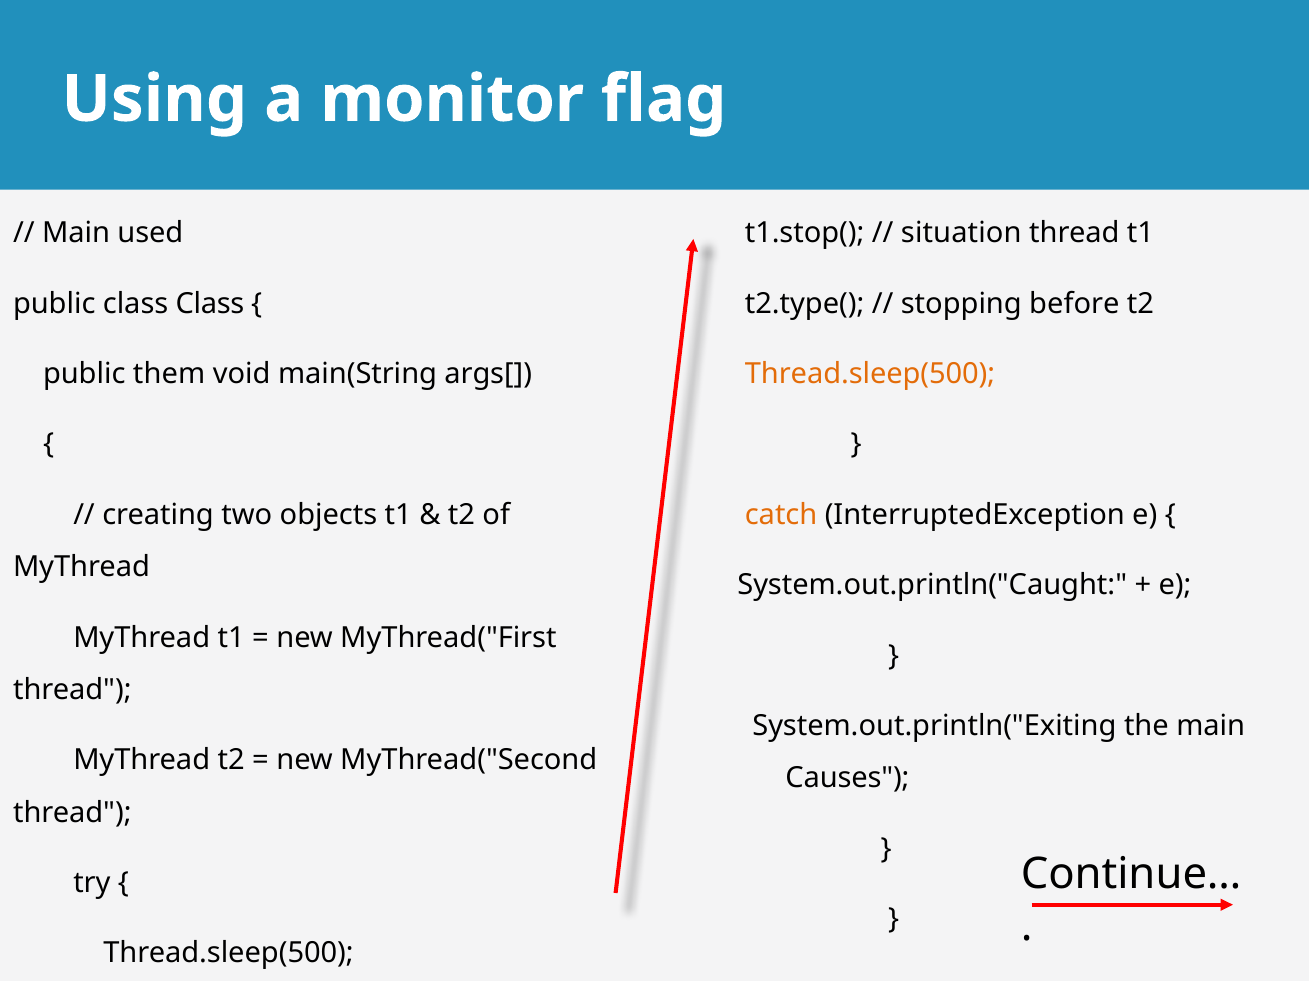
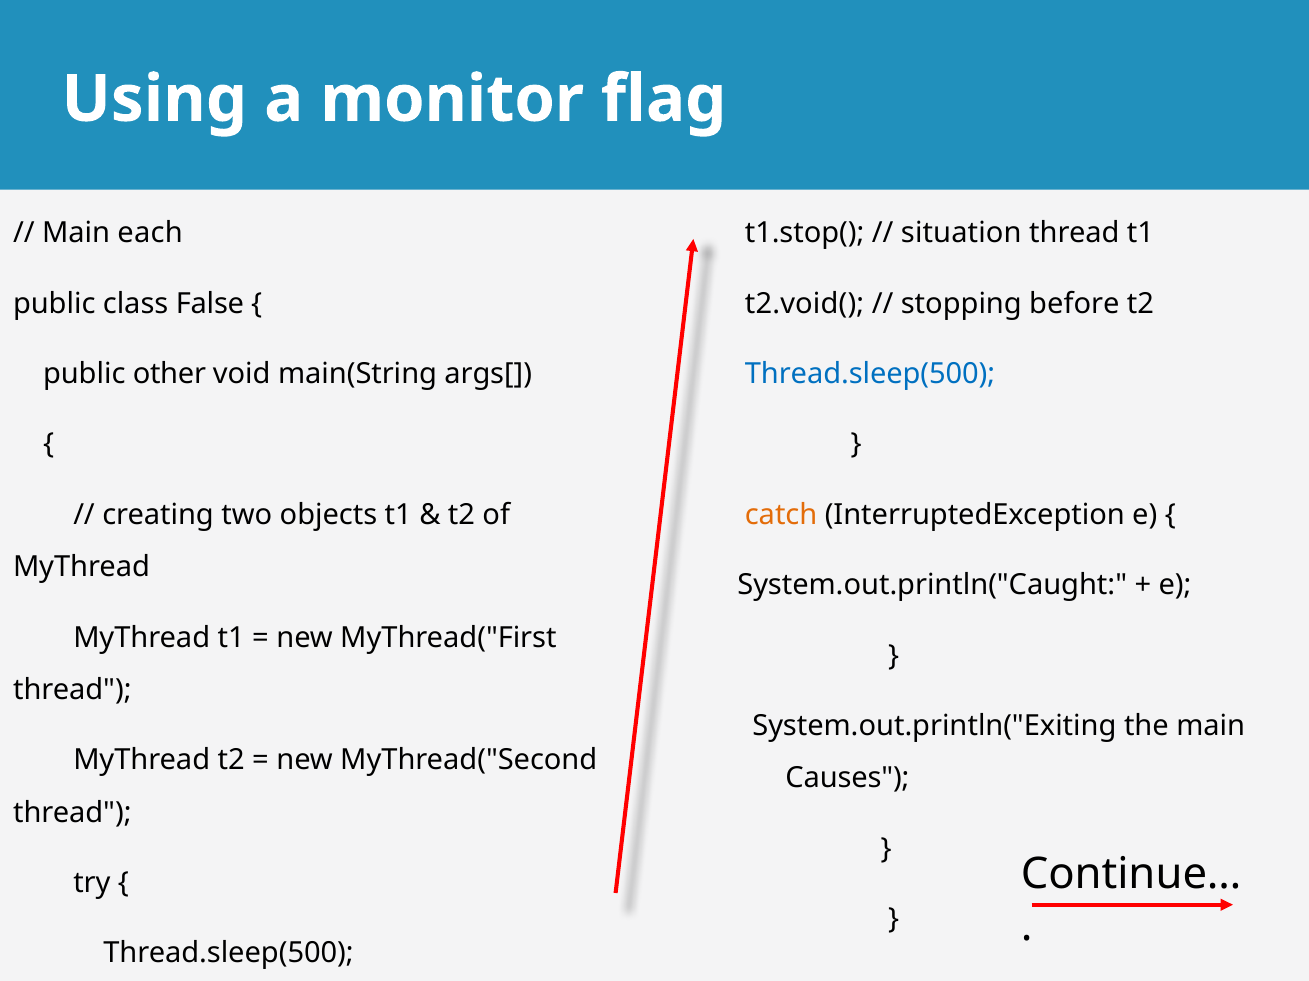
used: used -> each
class Class: Class -> False
t2.type(: t2.type( -> t2.void(
them: them -> other
Thread.sleep(500 at (870, 374) colour: orange -> blue
